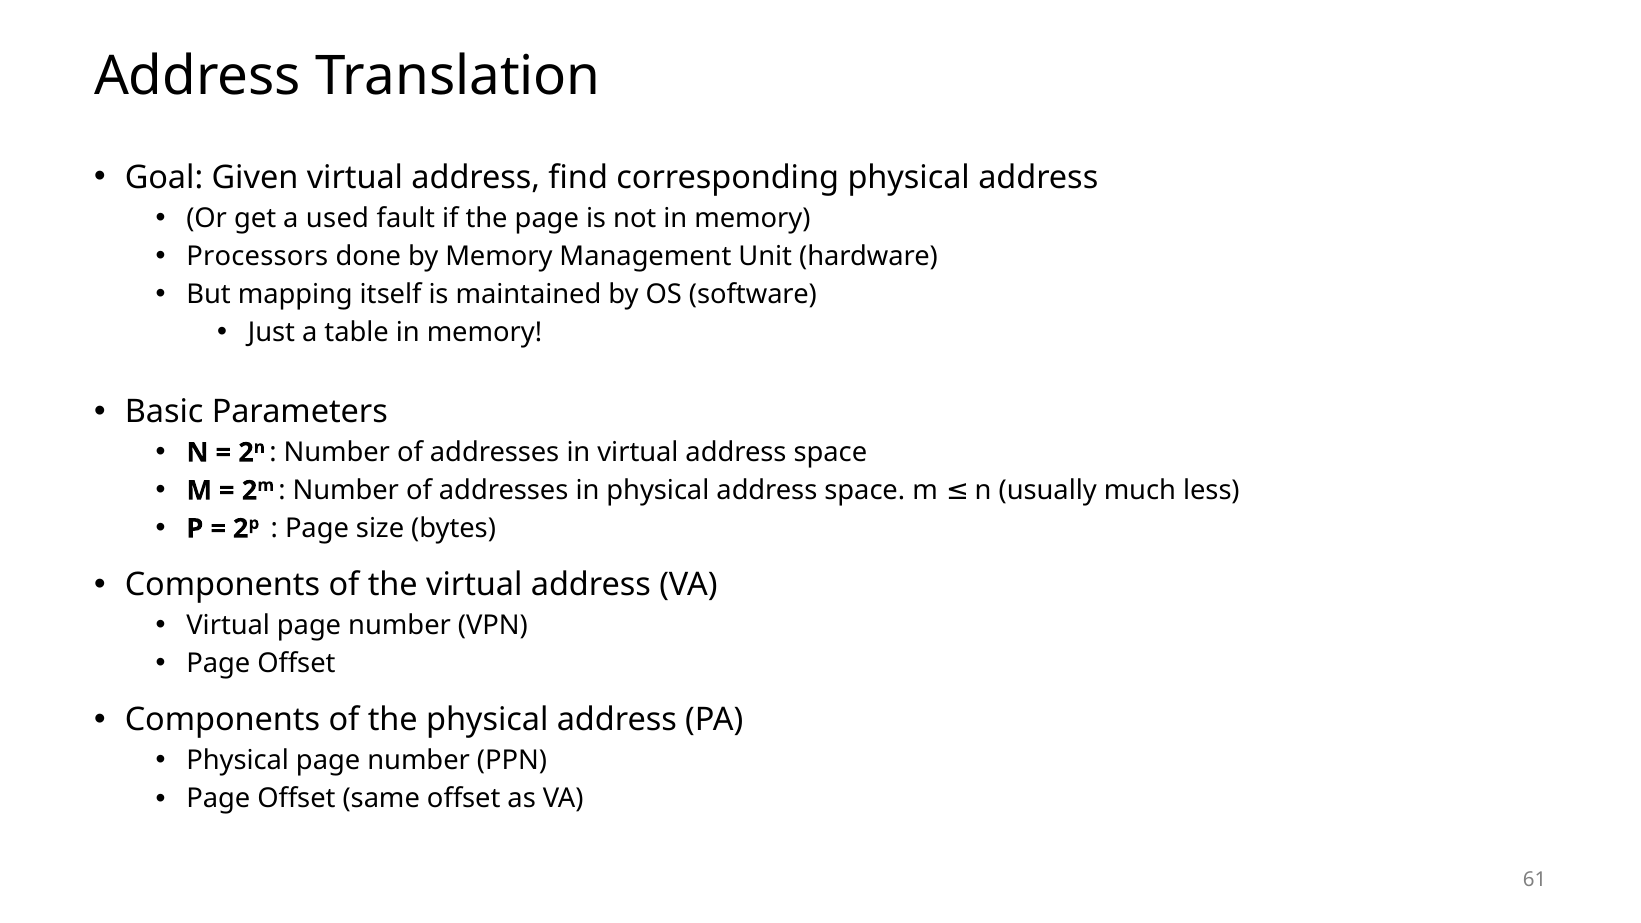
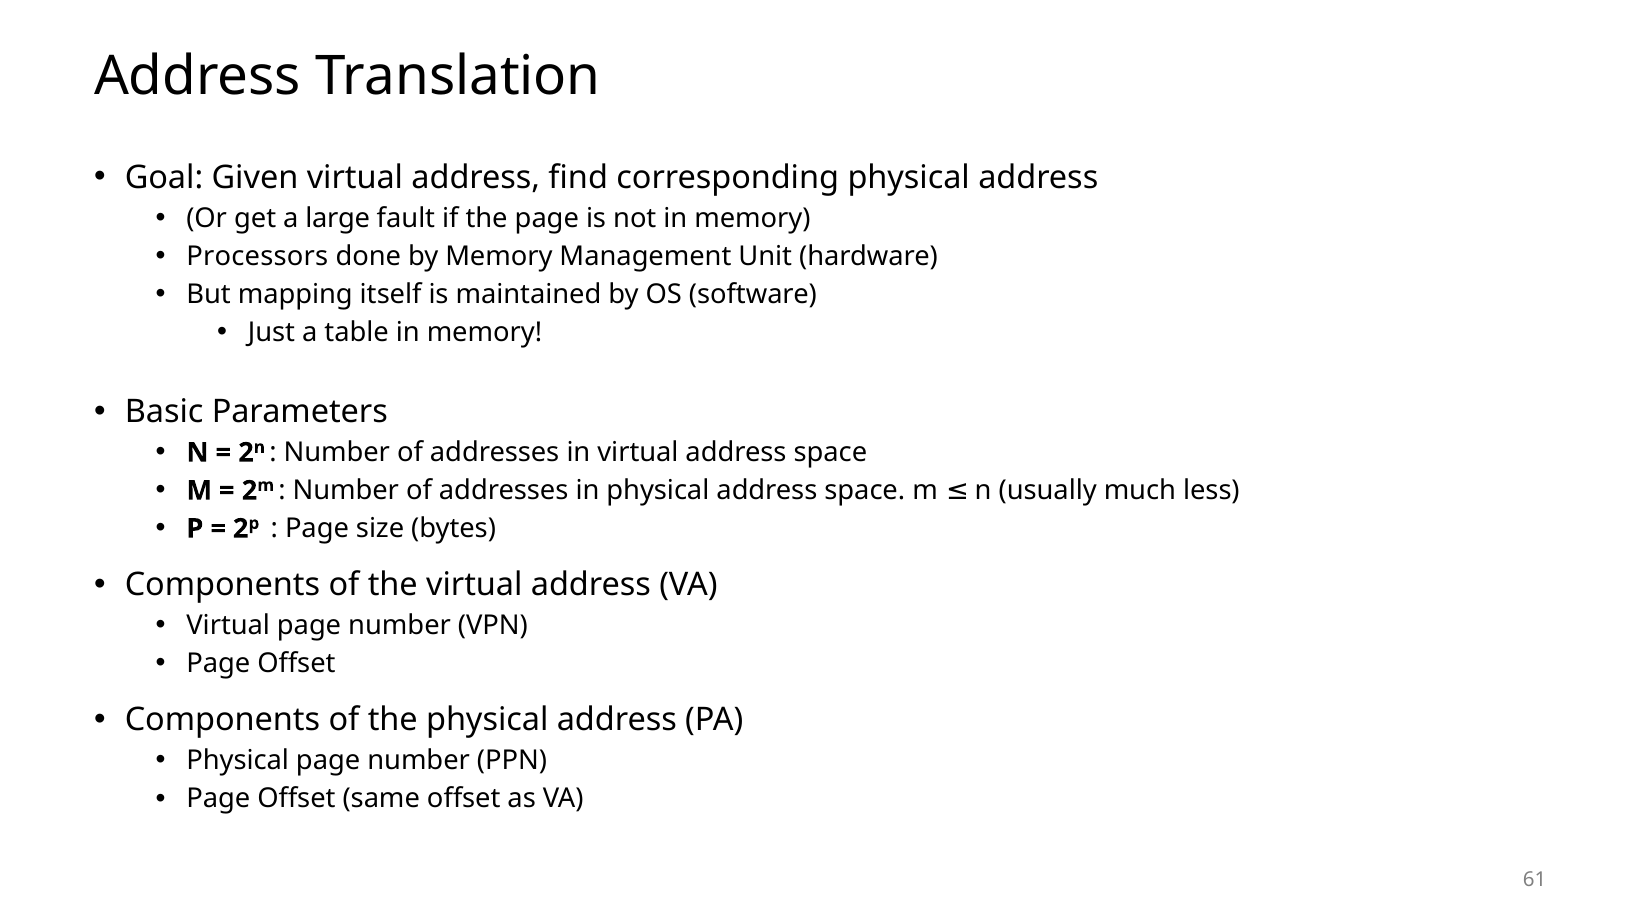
used: used -> large
